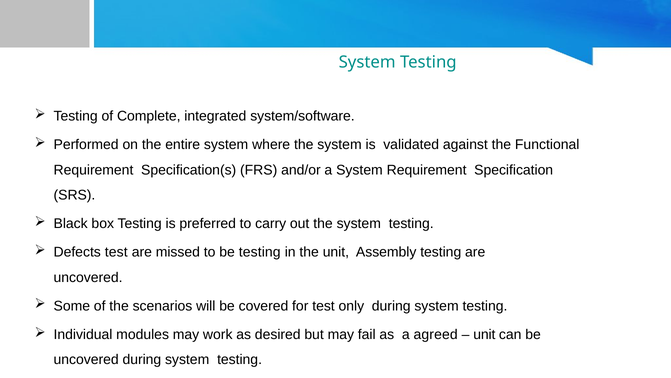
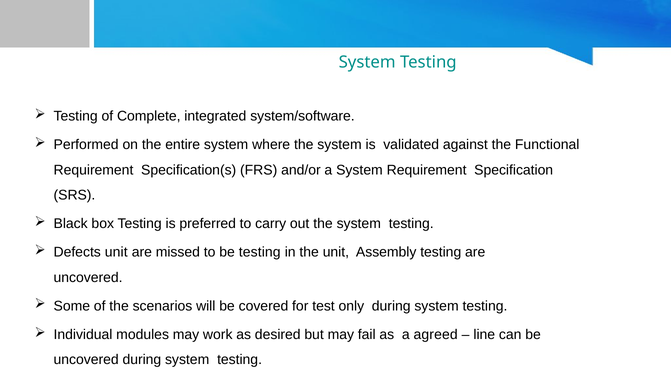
Defects test: test -> unit
unit at (484, 334): unit -> line
